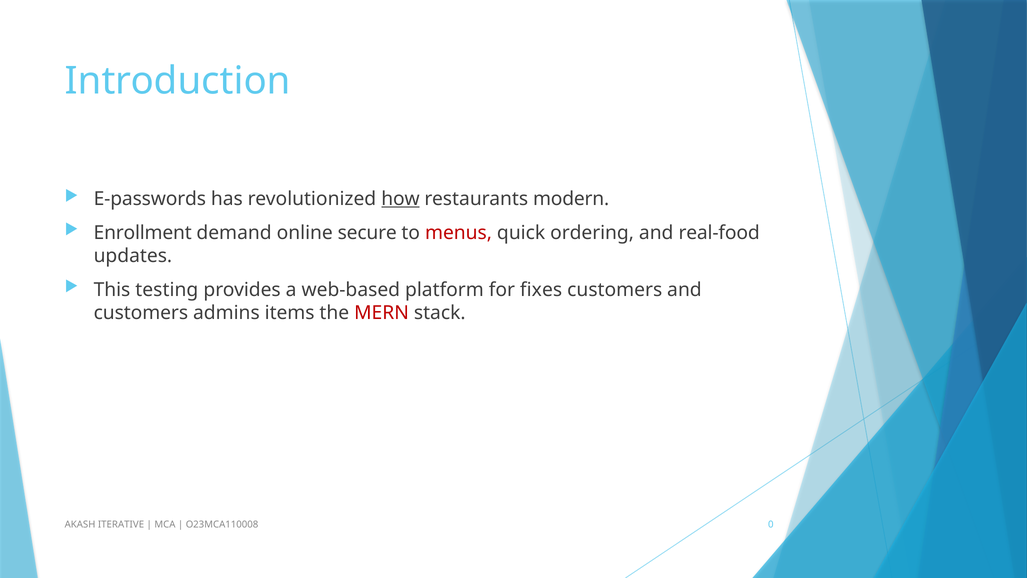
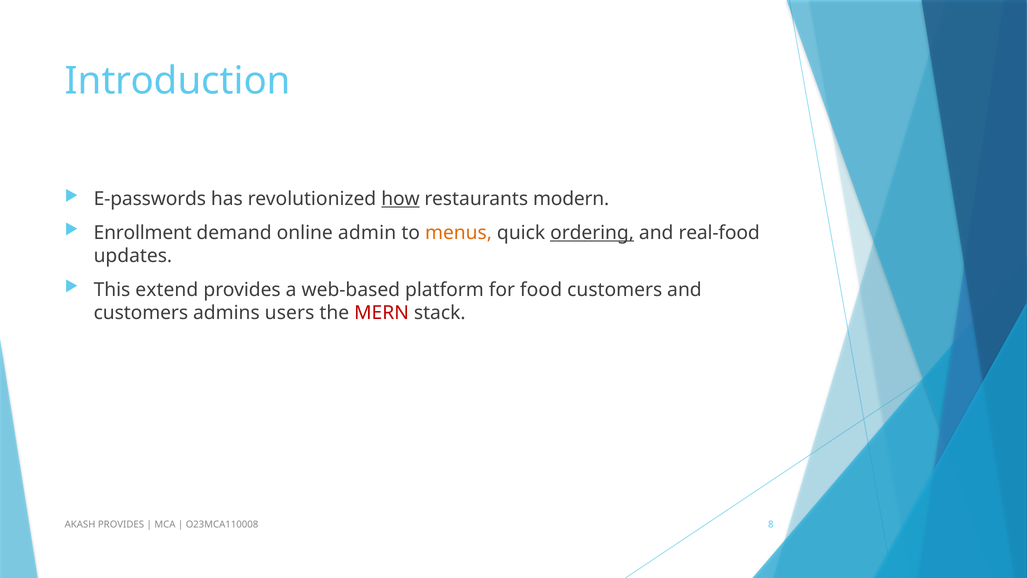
secure: secure -> admin
menus colour: red -> orange
ordering underline: none -> present
testing: testing -> extend
fixes: fixes -> food
items: items -> users
AKASH ITERATIVE: ITERATIVE -> PROVIDES
0: 0 -> 8
